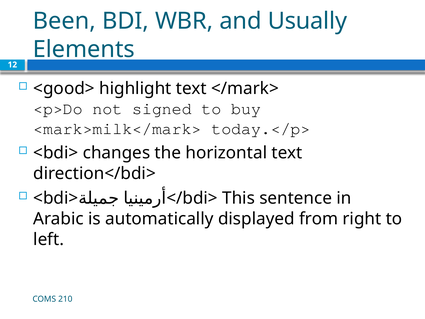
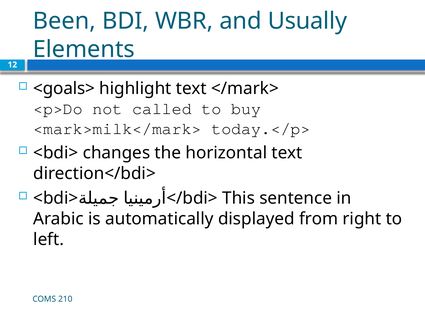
<good>: <good> -> <goals>
signed: signed -> called
